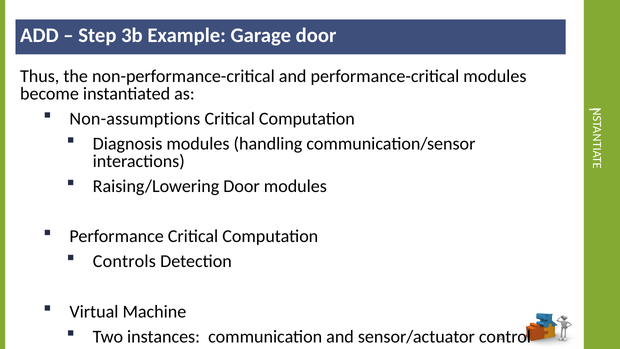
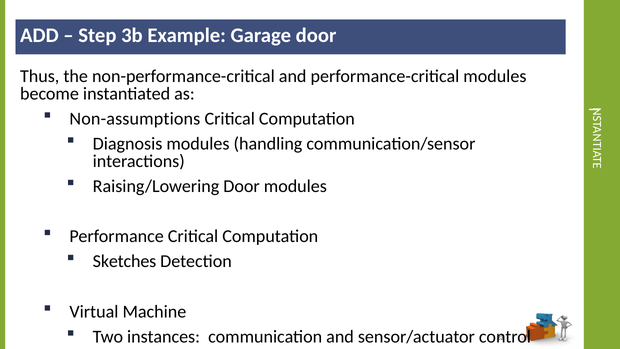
Controls: Controls -> Sketches
